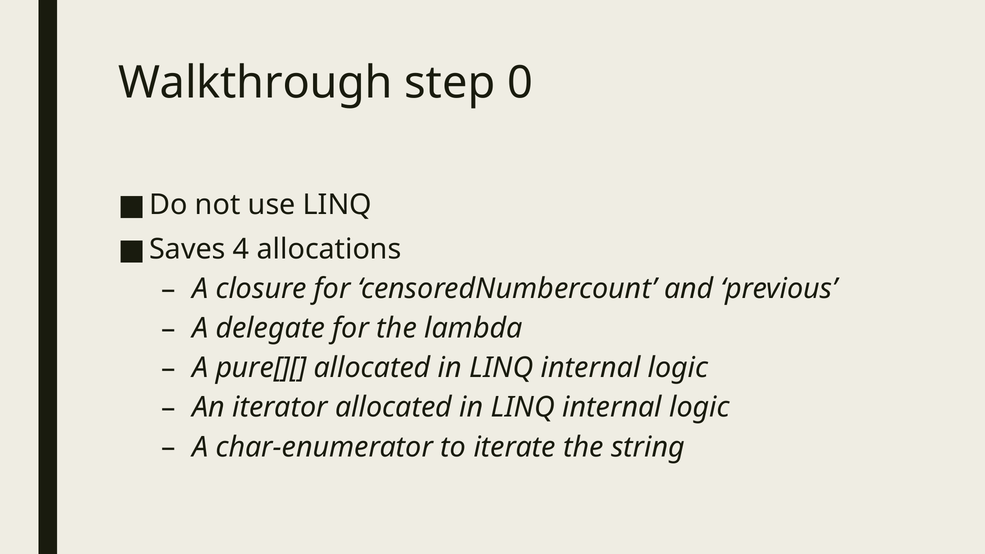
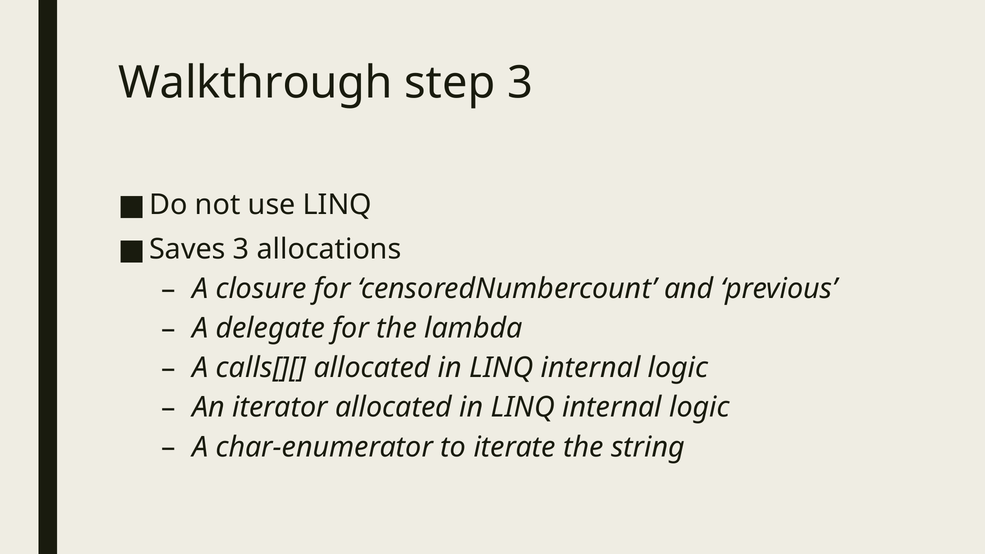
step 0: 0 -> 3
Saves 4: 4 -> 3
pure[][: pure[][ -> calls[][
